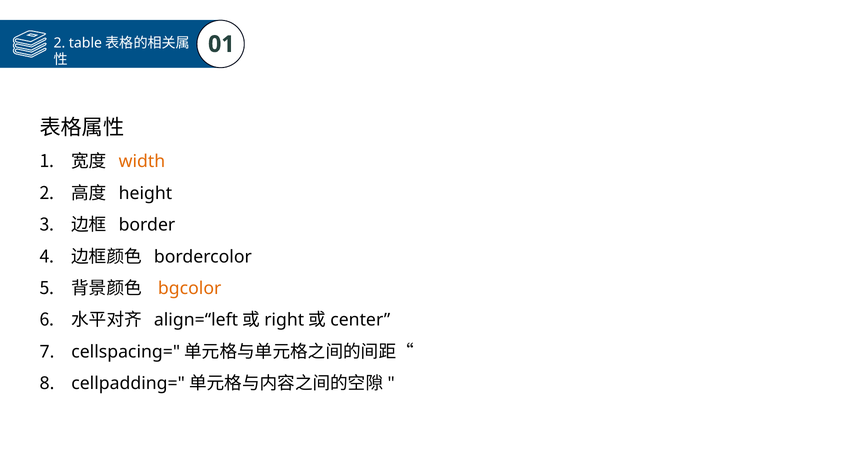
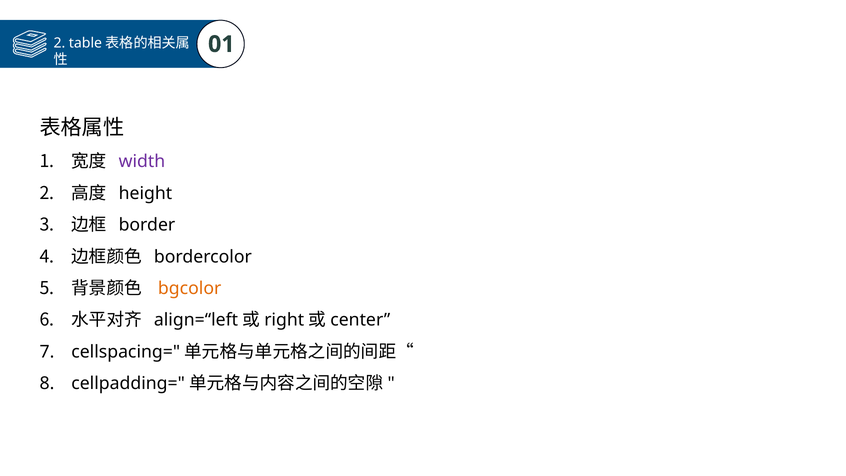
width colour: orange -> purple
